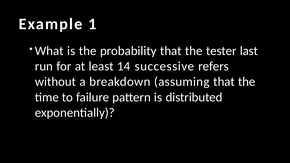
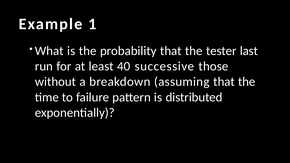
14: 14 -> 40
refers: refers -> those
